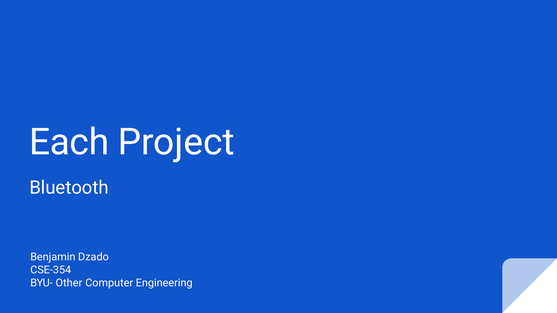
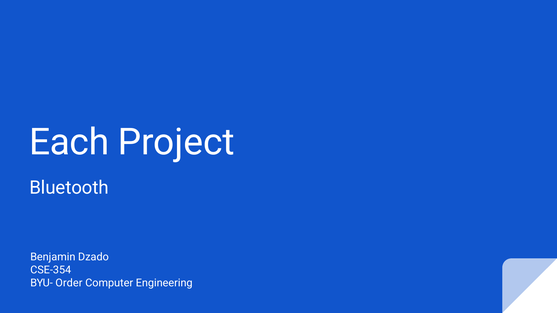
Other: Other -> Order
